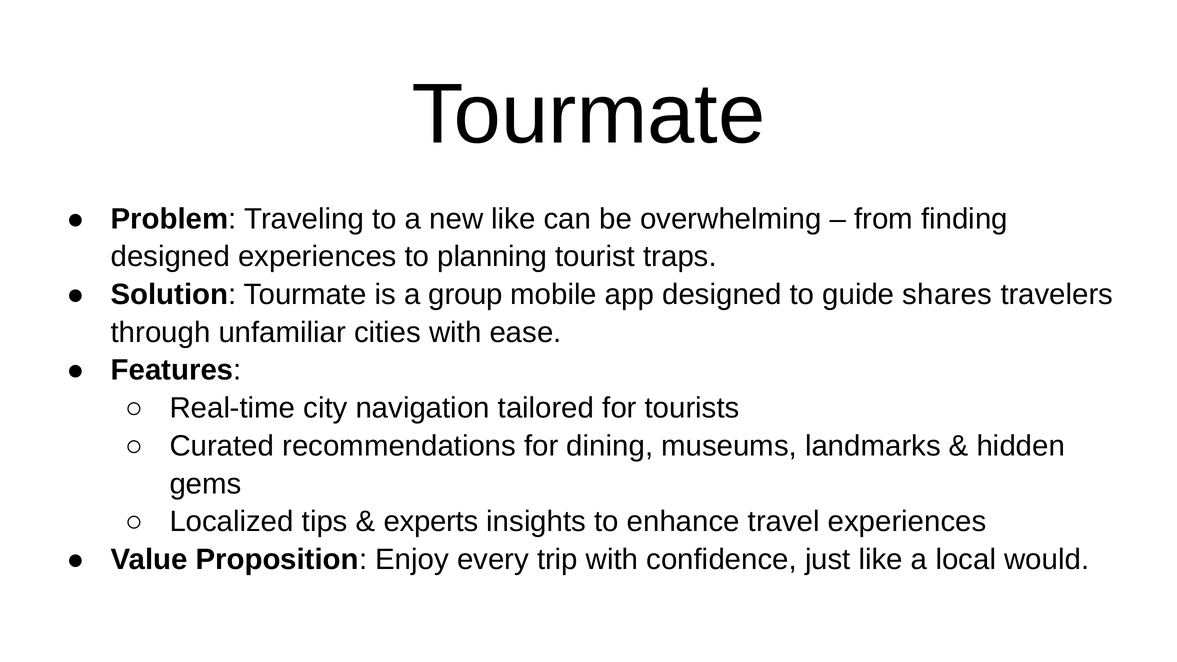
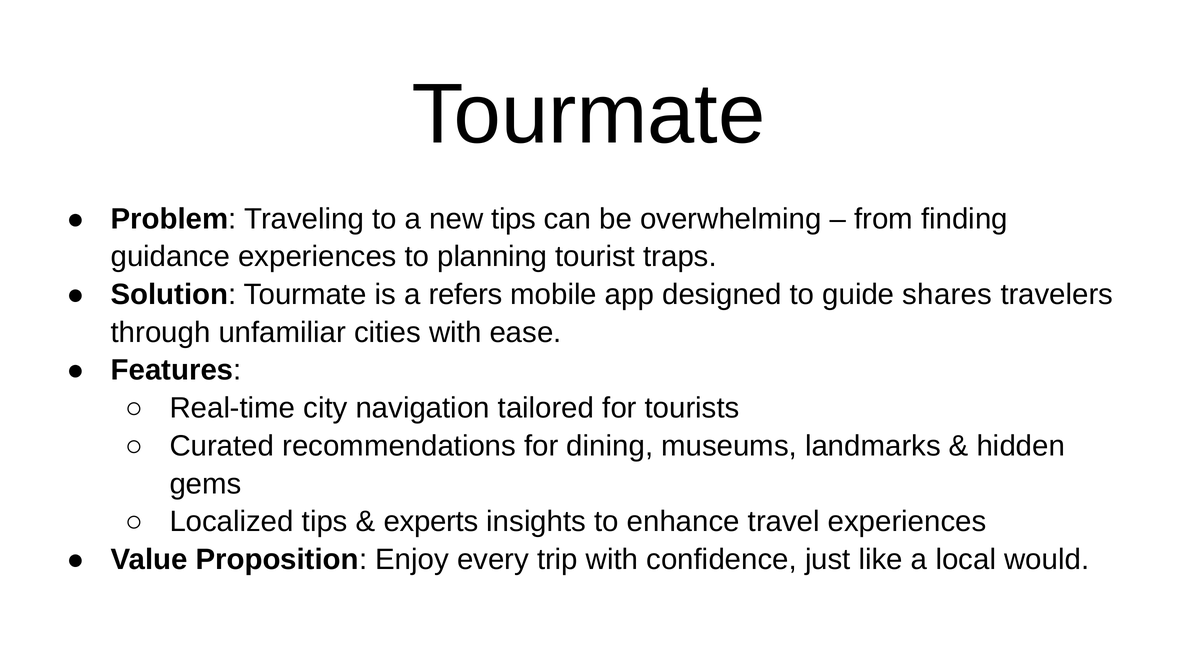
new like: like -> tips
designed at (170, 257): designed -> guidance
group: group -> refers
